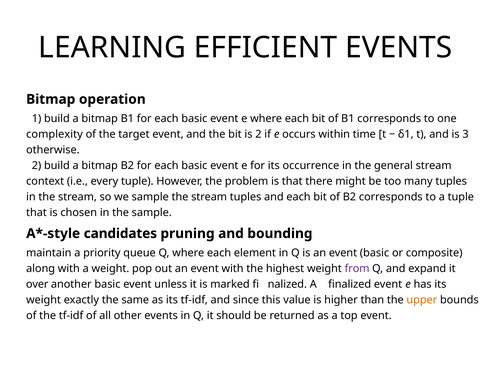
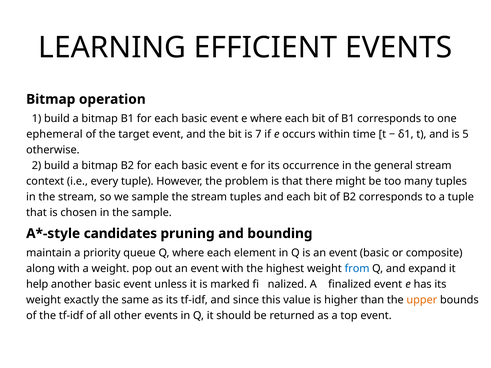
complexity: complexity -> ephemeral
is 2: 2 -> 7
3: 3 -> 5
from colour: purple -> blue
over: over -> help
